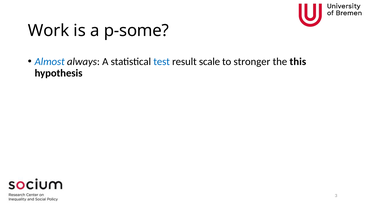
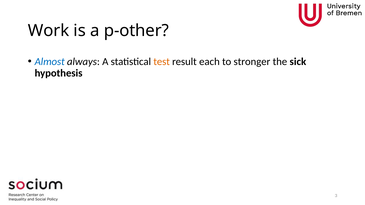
p-some: p-some -> p-other
test colour: blue -> orange
scale: scale -> each
this: this -> sick
